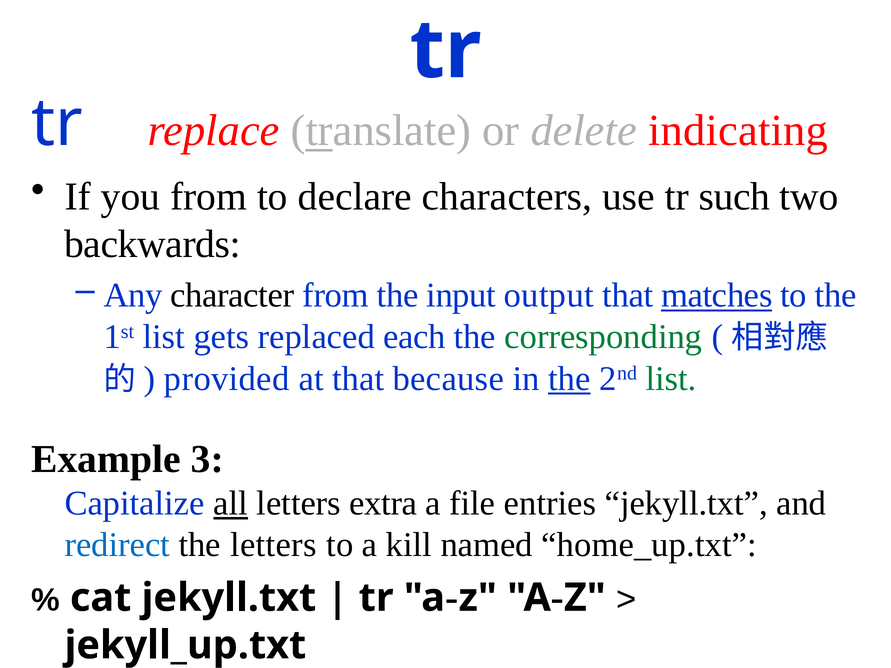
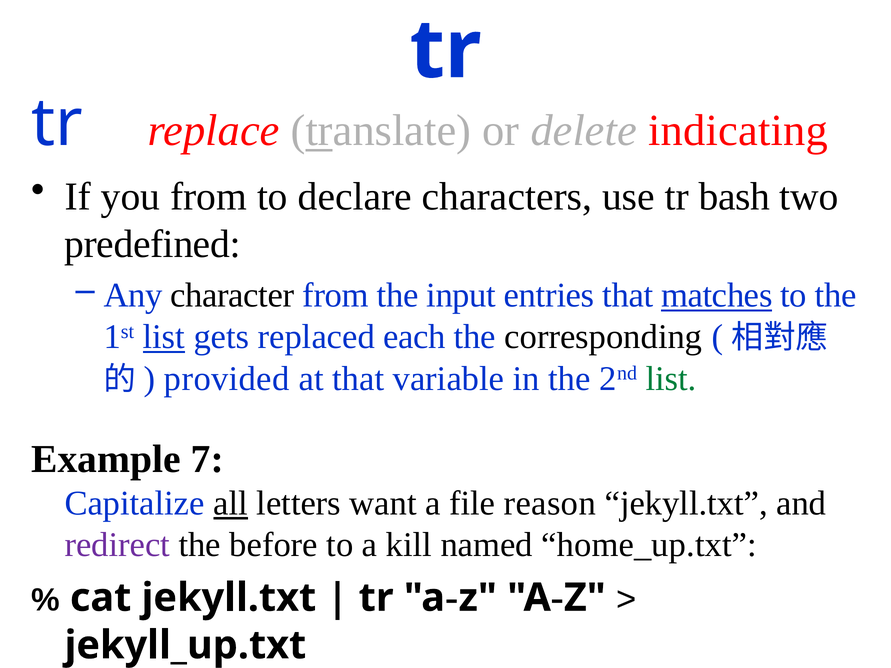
such: such -> bash
backwards: backwards -> predefined
output: output -> entries
list at (164, 337) underline: none -> present
corresponding colour: green -> black
because: because -> variable
the at (569, 379) underline: present -> none
3: 3 -> 7
extra: extra -> want
entries: entries -> reason
redirect colour: blue -> purple
the letters: letters -> before
